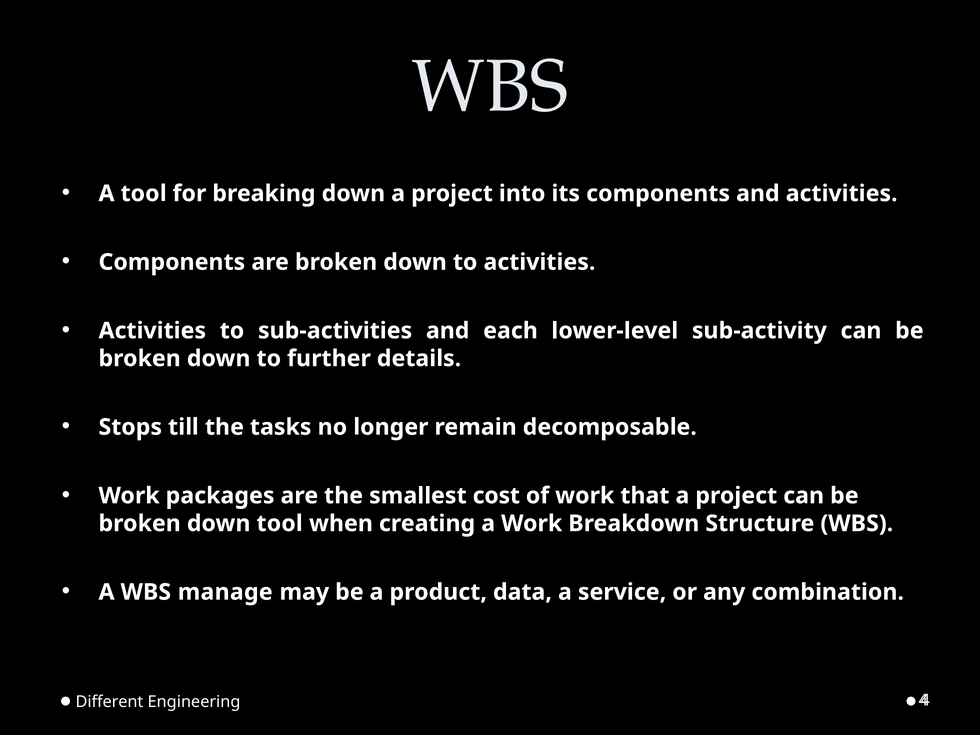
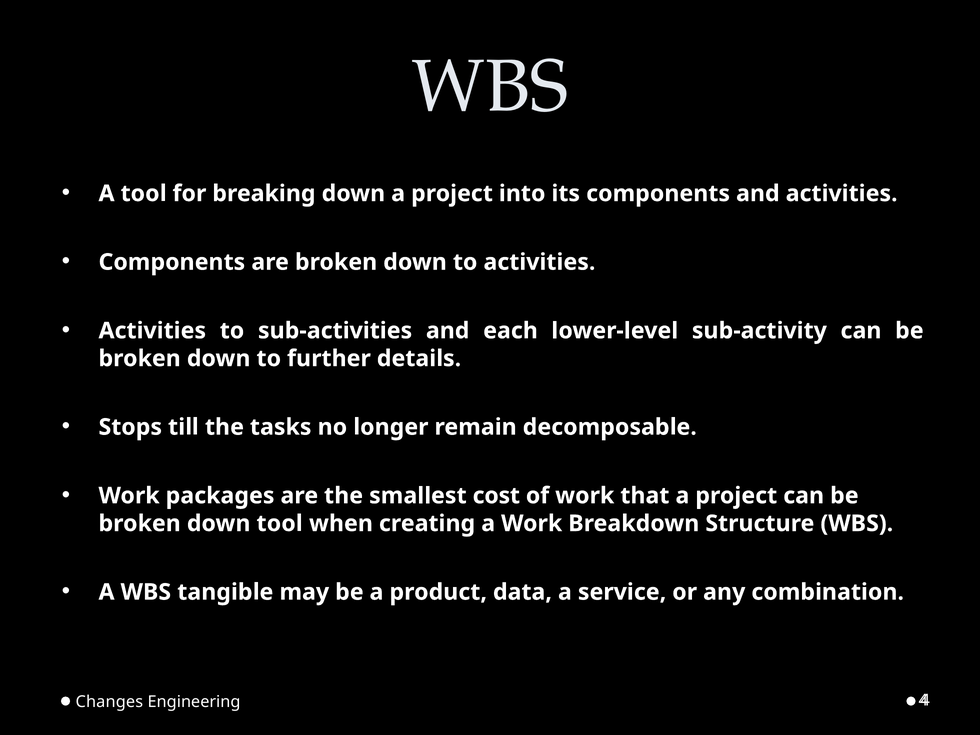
manage: manage -> tangible
Different: Different -> Changes
